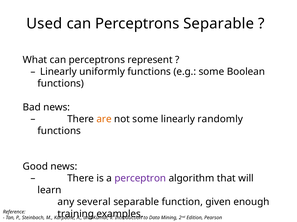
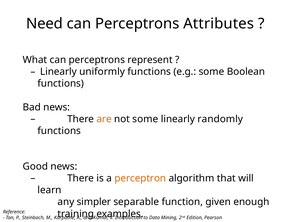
Used: Used -> Need
Perceptrons Separable: Separable -> Attributes
perceptron colour: purple -> orange
several: several -> simpler
